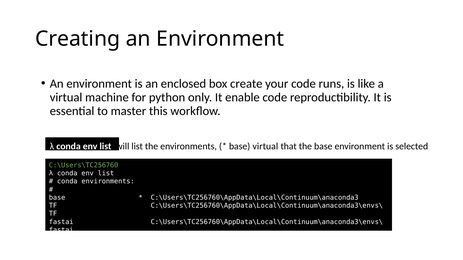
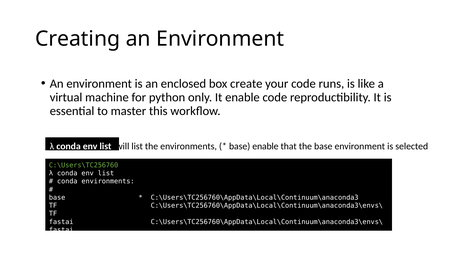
base virtual: virtual -> enable
